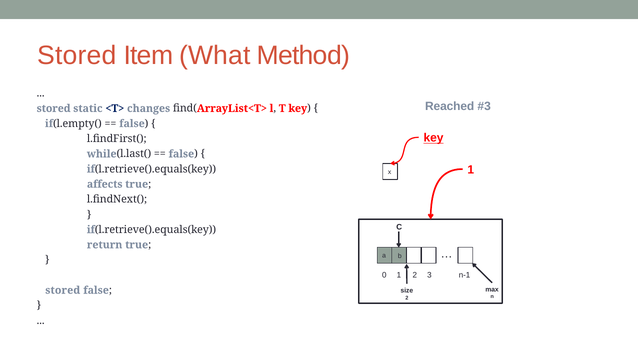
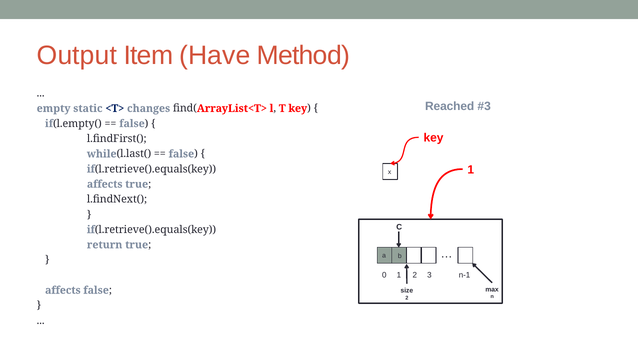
Stored at (77, 56): Stored -> Output
What: What -> Have
stored at (54, 108): stored -> empty
key at (433, 138) underline: present -> none
stored at (63, 290): stored -> affects
